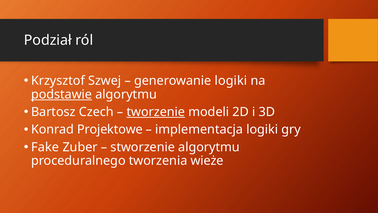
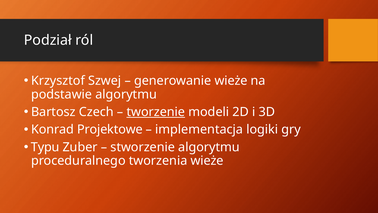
generowanie logiki: logiki -> wieże
podstawie underline: present -> none
Fake: Fake -> Typu
